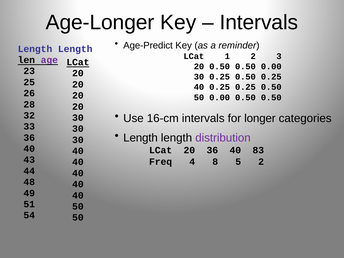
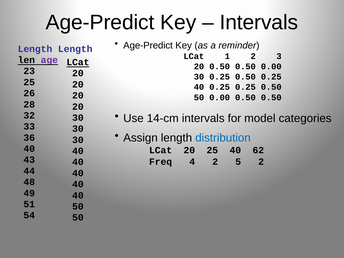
Age-Longer at (100, 22): Age-Longer -> Age-Predict
16-cm: 16-cm -> 14-cm
longer: longer -> model
Length at (141, 138): Length -> Assign
distribution colour: purple -> blue
20 36: 36 -> 25
83: 83 -> 62
4 8: 8 -> 2
